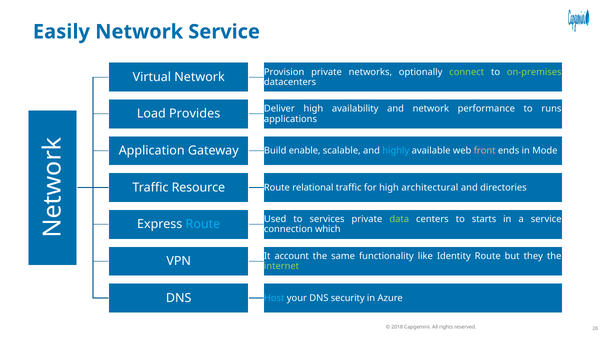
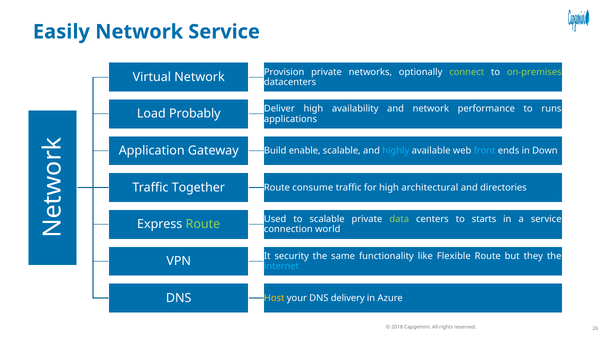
Provides: Provides -> Probably
front colour: pink -> light blue
Mode: Mode -> Down
Resource: Resource -> Together
relational: relational -> consume
Route at (203, 224) colour: light blue -> light green
to services: services -> scalable
which: which -> world
account: account -> security
Identity: Identity -> Flexible
internet colour: light green -> light blue
Host colour: light blue -> yellow
security: security -> delivery
